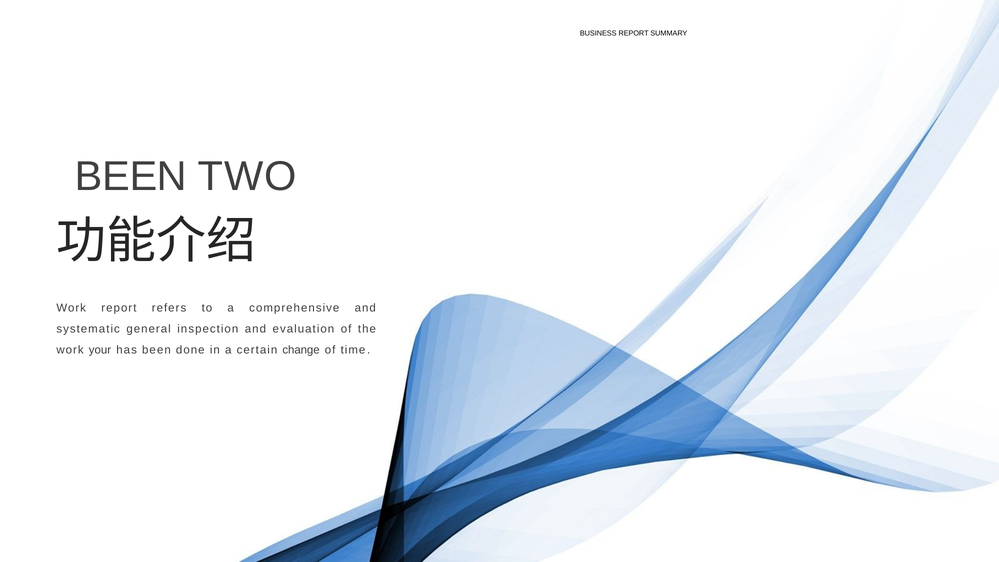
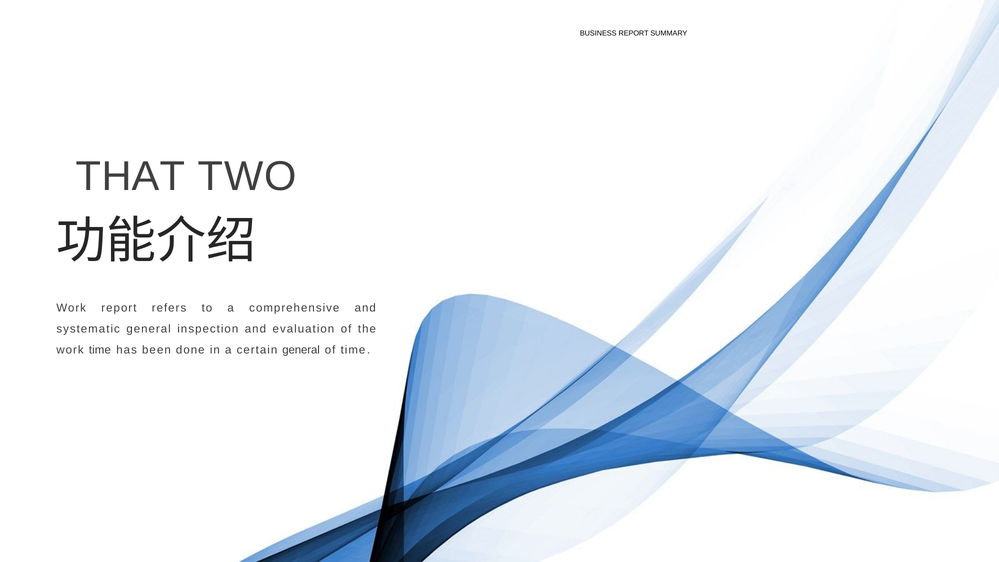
BEEN at (131, 177): BEEN -> THAT
work your: your -> time
certain change: change -> general
